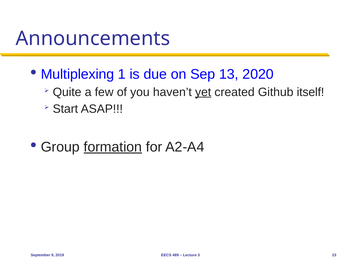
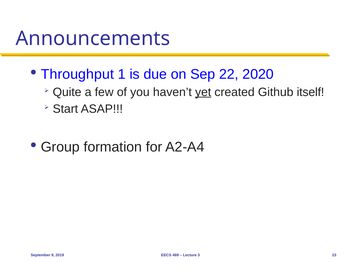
Multiplexing: Multiplexing -> Throughput
13: 13 -> 22
formation underline: present -> none
